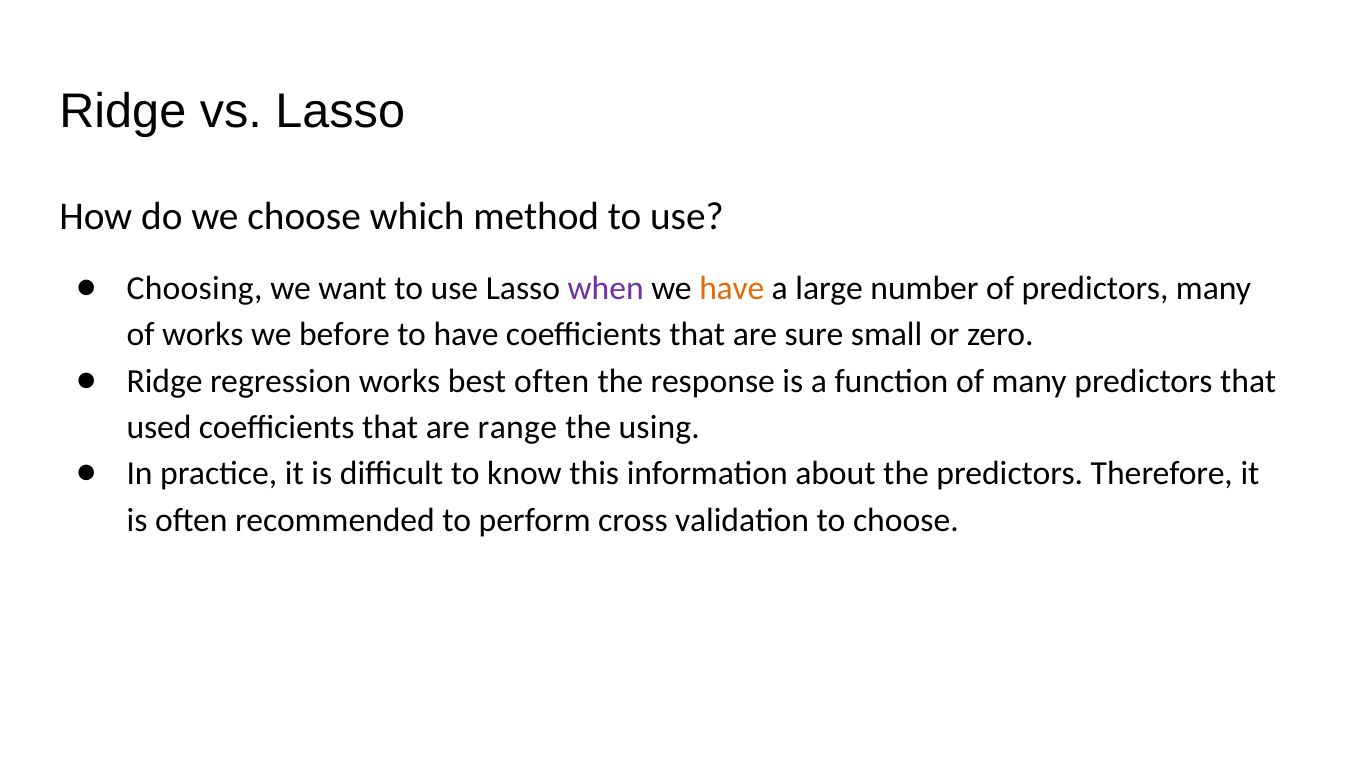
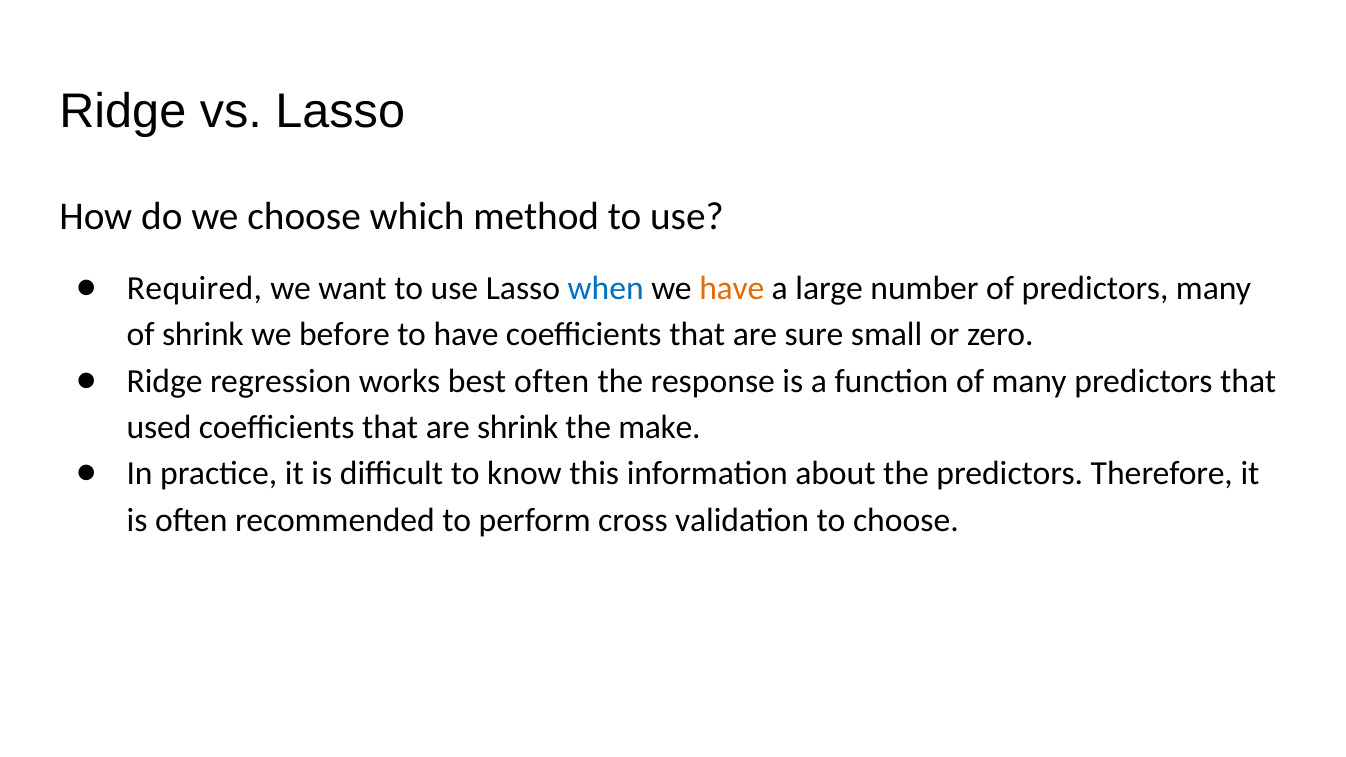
Choosing: Choosing -> Required
when colour: purple -> blue
of works: works -> shrink
are range: range -> shrink
using: using -> make
